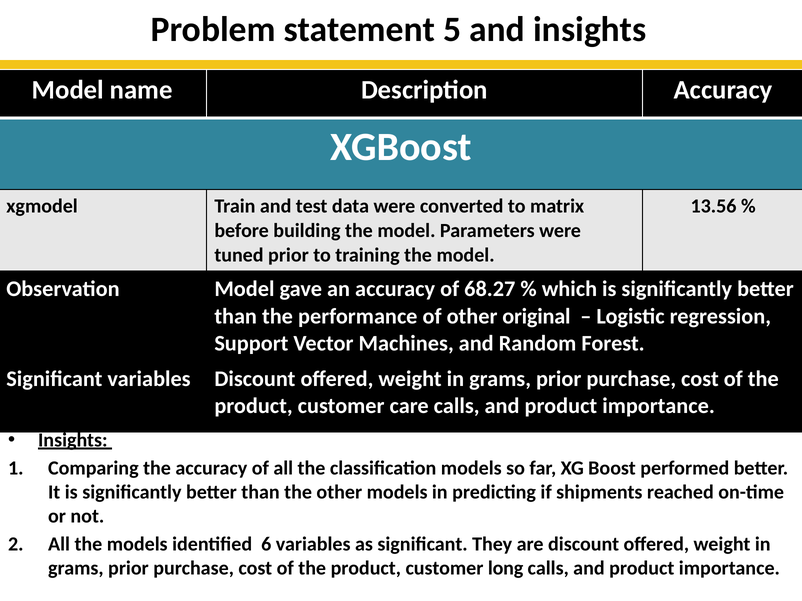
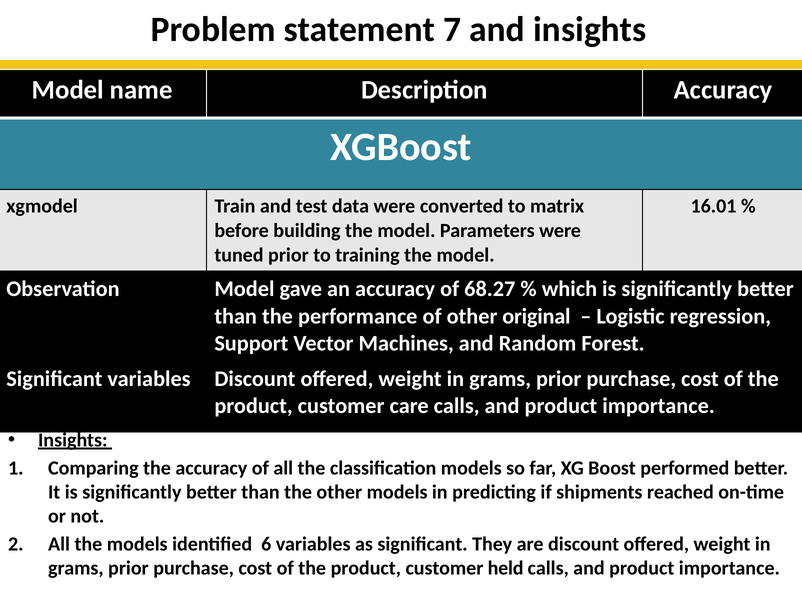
5: 5 -> 7
13.56: 13.56 -> 16.01
long: long -> held
